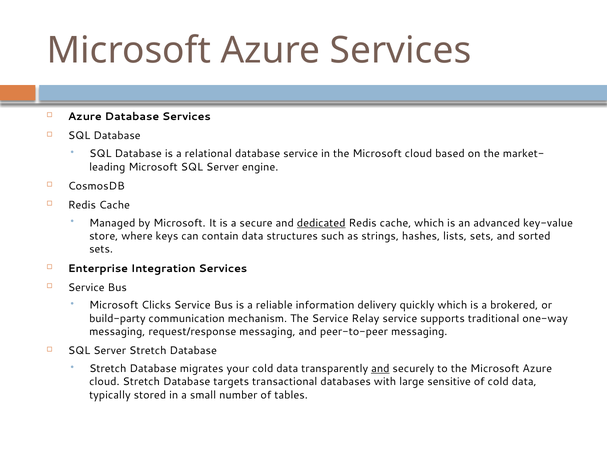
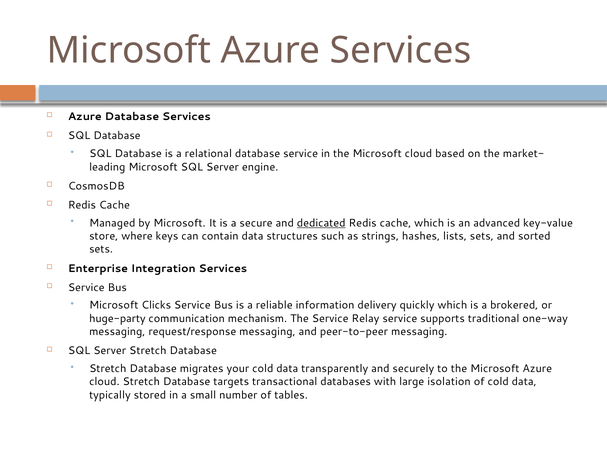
build-party: build-party -> huge-party
and at (380, 368) underline: present -> none
sensitive: sensitive -> isolation
